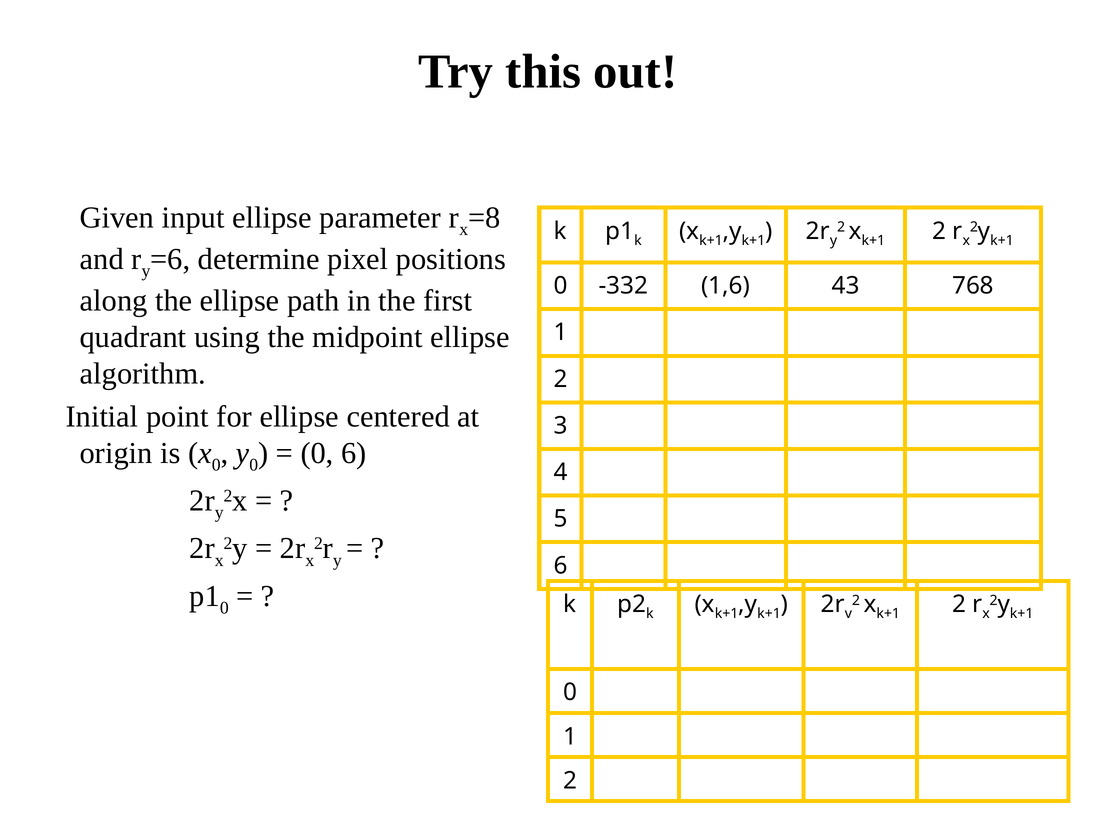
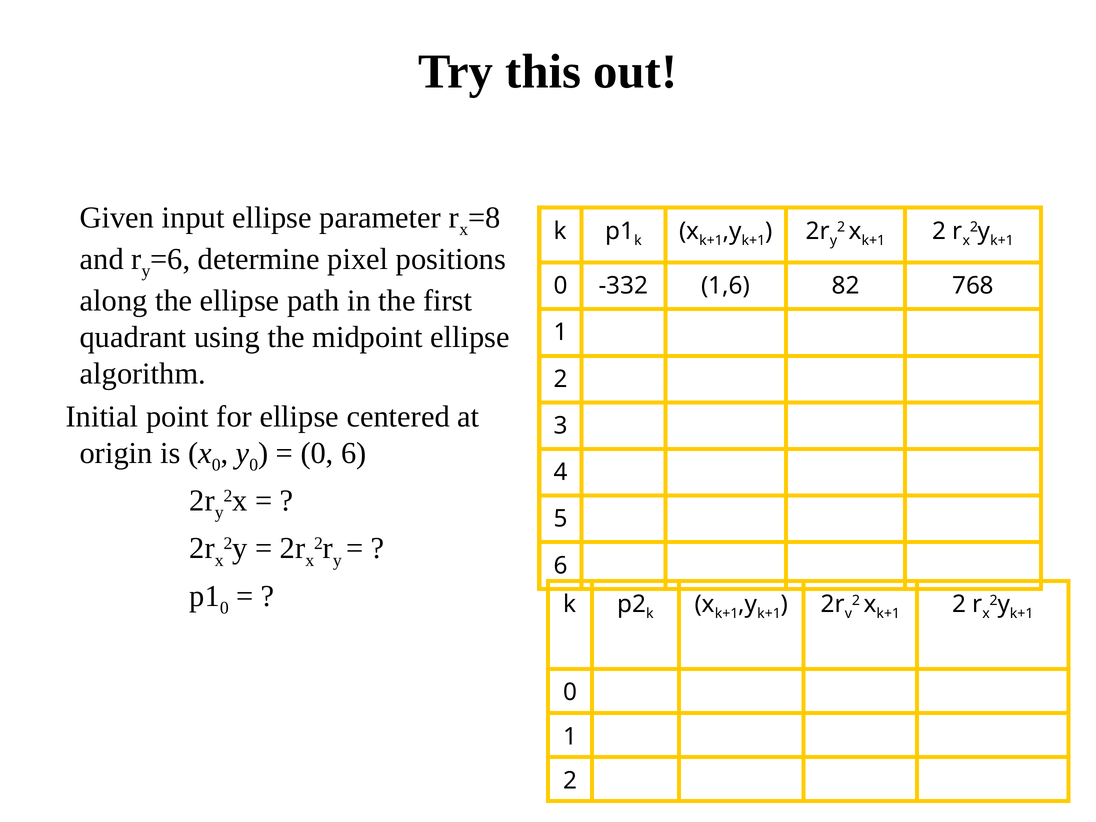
43: 43 -> 82
